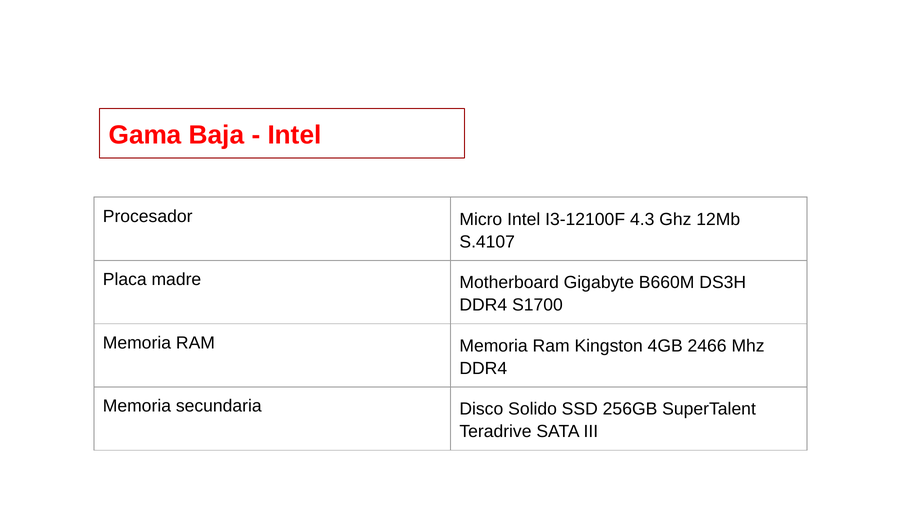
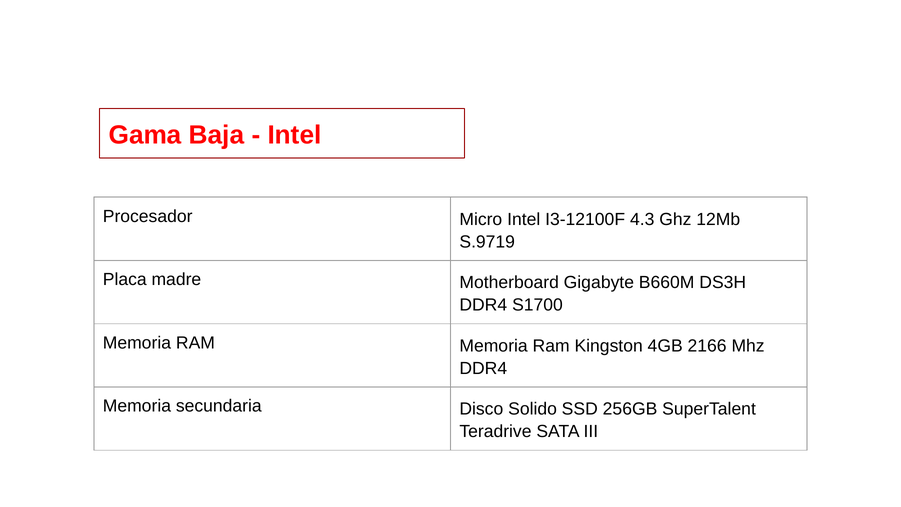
S.4107: S.4107 -> S.9719
2466: 2466 -> 2166
